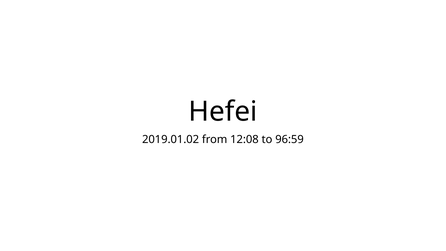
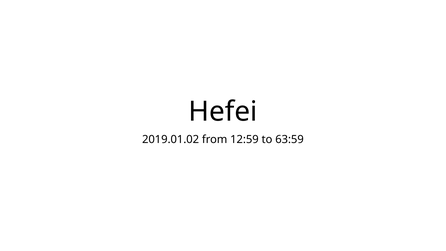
12:08: 12:08 -> 12:59
96:59: 96:59 -> 63:59
